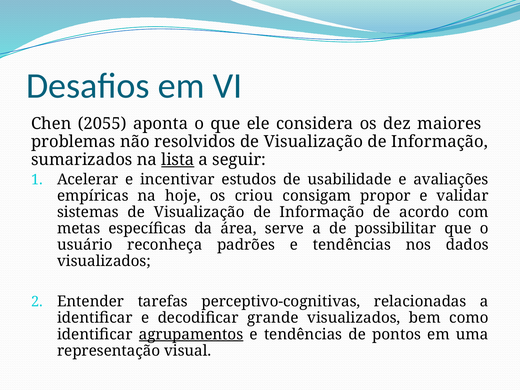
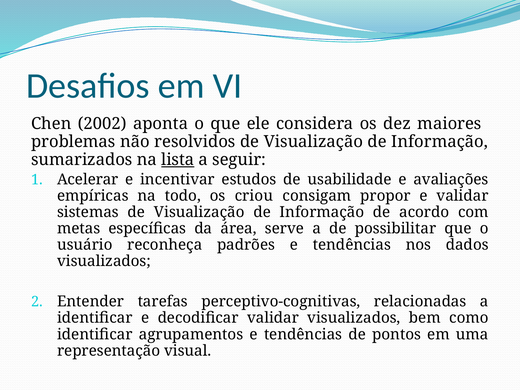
2055: 2055 -> 2002
hoje: hoje -> todo
decodificar grande: grande -> validar
agrupamentos underline: present -> none
